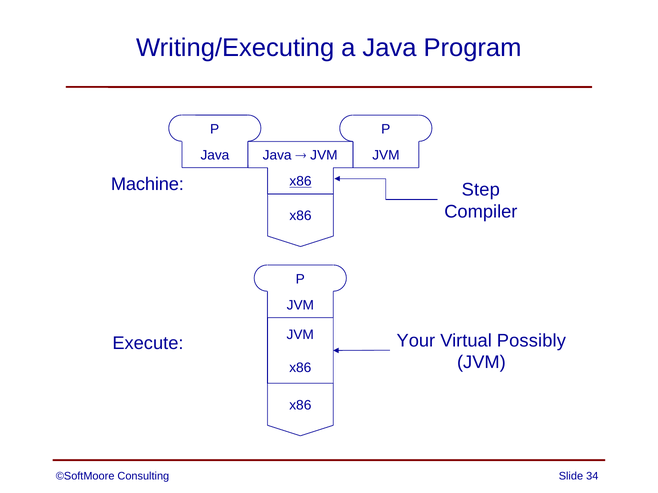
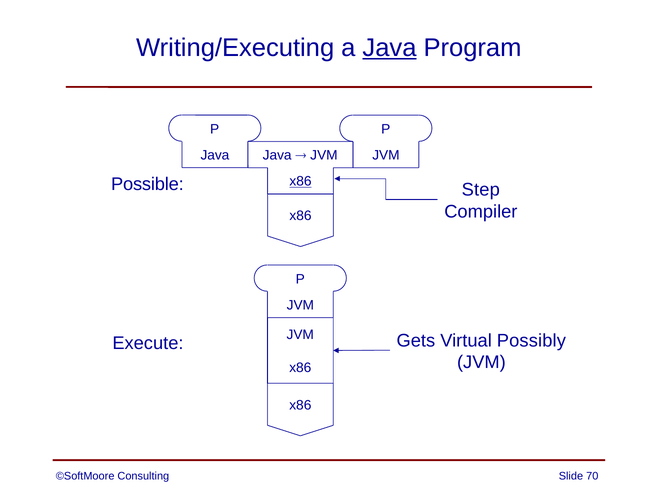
Java at (389, 48) underline: none -> present
Machine: Machine -> Possible
Your: Your -> Gets
34: 34 -> 70
